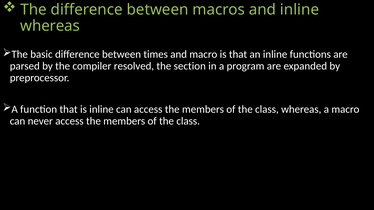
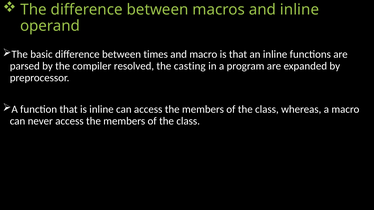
whereas at (50, 26): whereas -> operand
section: section -> casting
